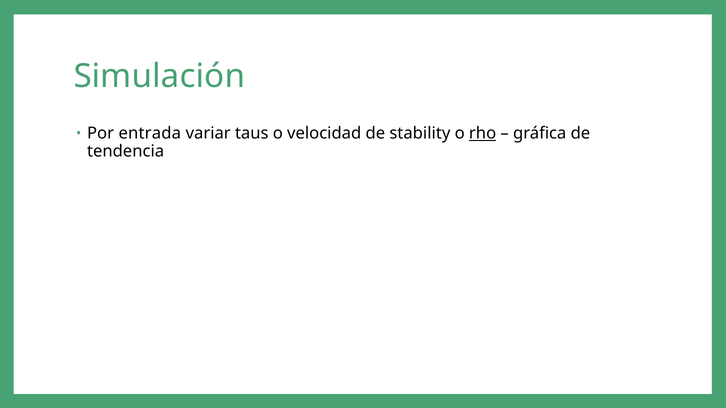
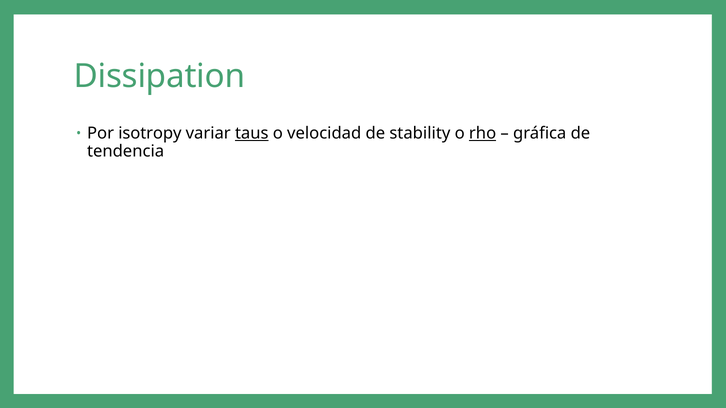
Simulación: Simulación -> Dissipation
entrada: entrada -> isotropy
taus underline: none -> present
